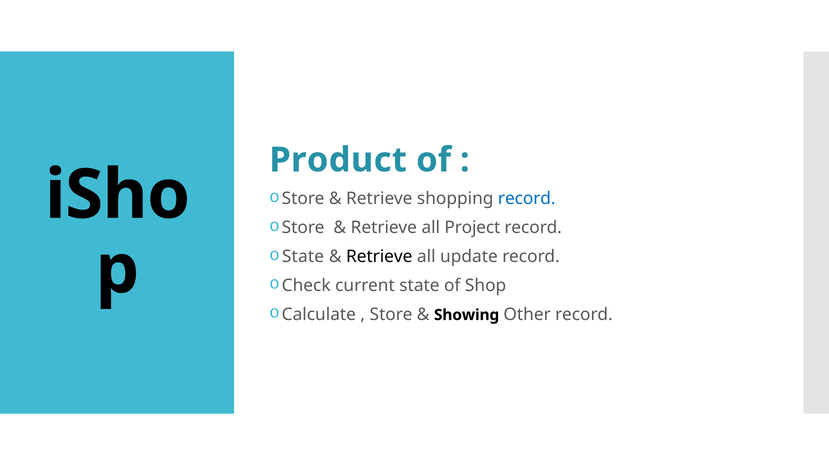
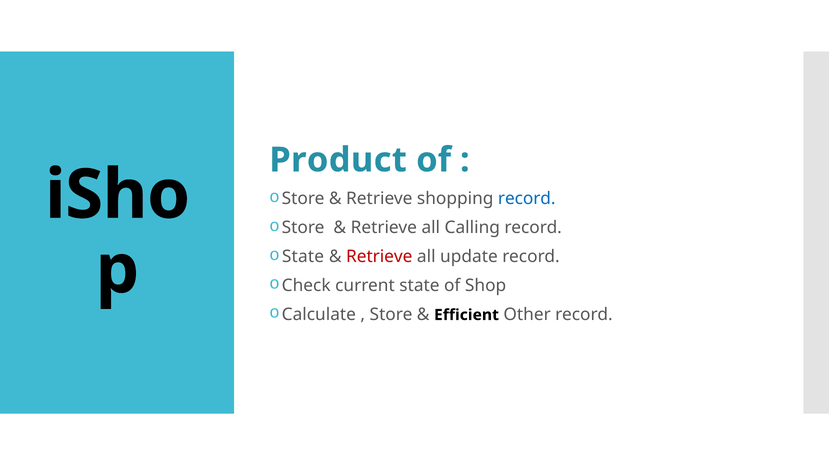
Project: Project -> Calling
Retrieve at (379, 257) colour: black -> red
Showing: Showing -> Efficient
